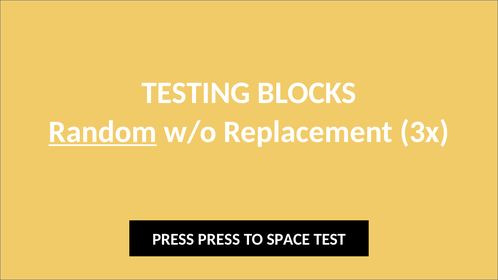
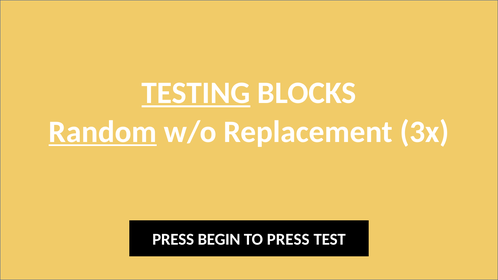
TESTING underline: none -> present
PRESS PRESS: PRESS -> BEGIN
TO SPACE: SPACE -> PRESS
